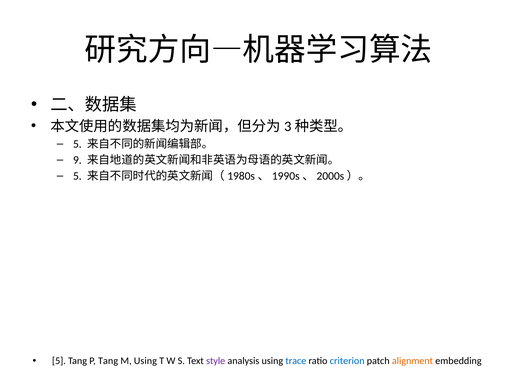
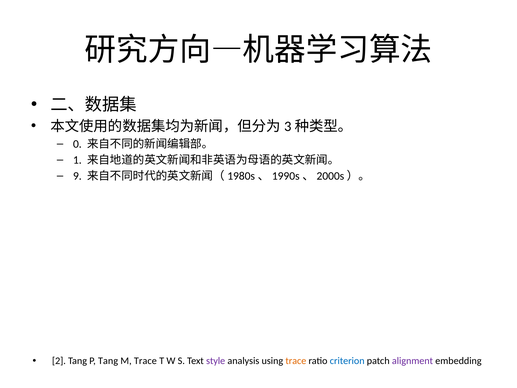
5 at (77, 144): 5 -> 0
9: 9 -> 1
5 at (77, 176): 5 -> 9
5 at (59, 361): 5 -> 2
M Using: Using -> Trace
trace at (296, 361) colour: blue -> orange
alignment colour: orange -> purple
